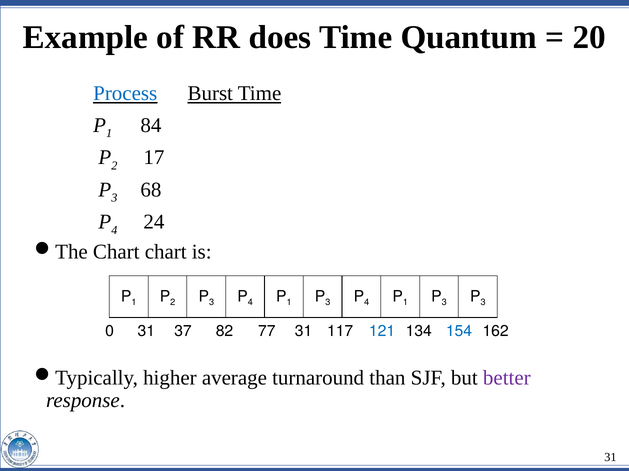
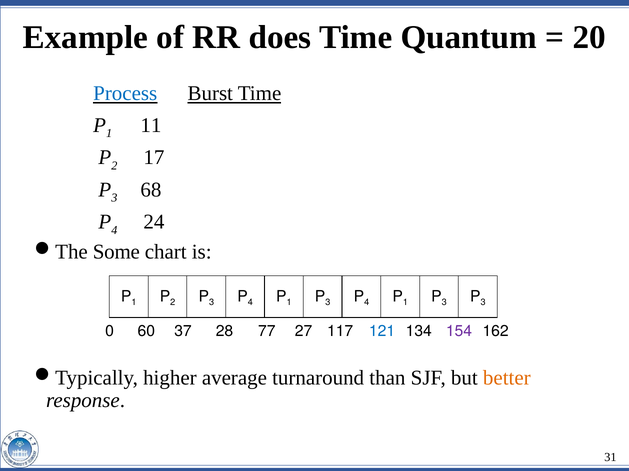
84: 84 -> 11
Chart at (116, 252): Chart -> Some
0 31: 31 -> 60
82: 82 -> 28
77 31: 31 -> 27
154 colour: blue -> purple
better colour: purple -> orange
